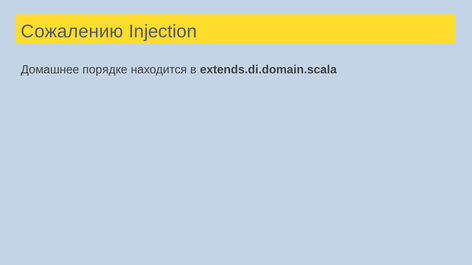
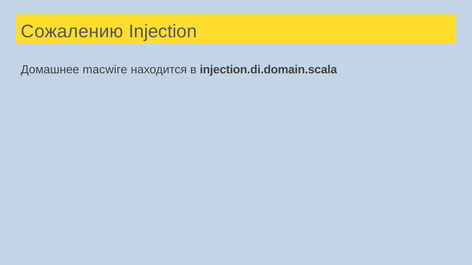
порядке: порядке -> macwire
extends.di.domain.scala: extends.di.domain.scala -> injection.di.domain.scala
